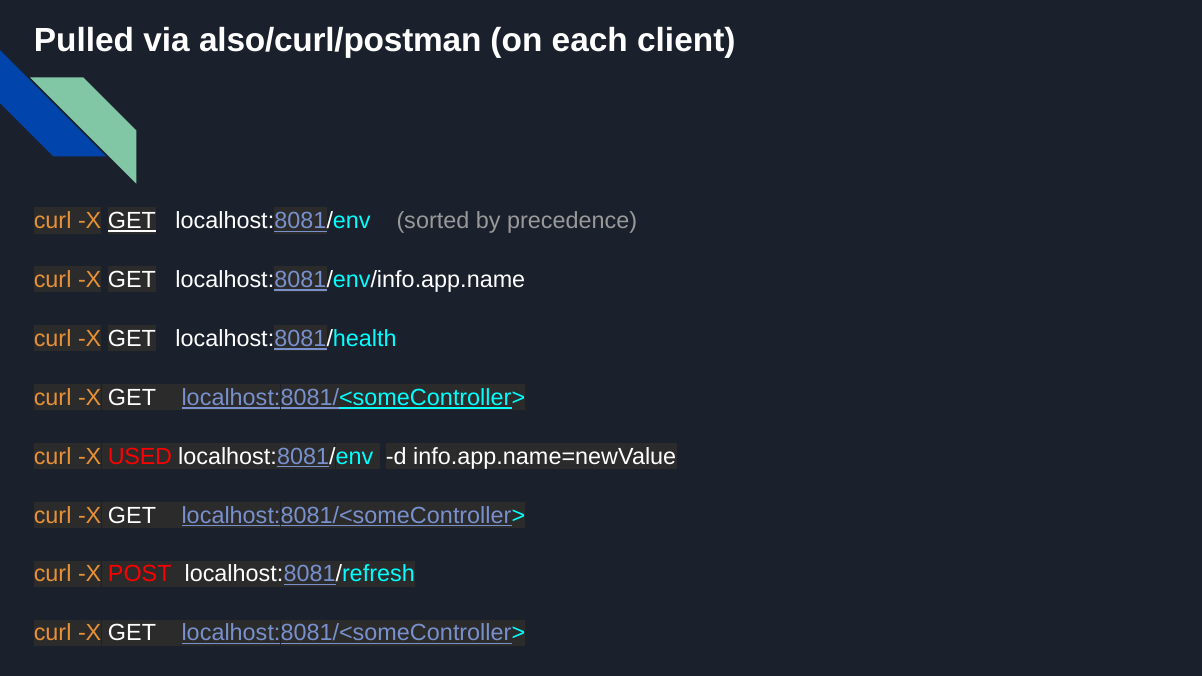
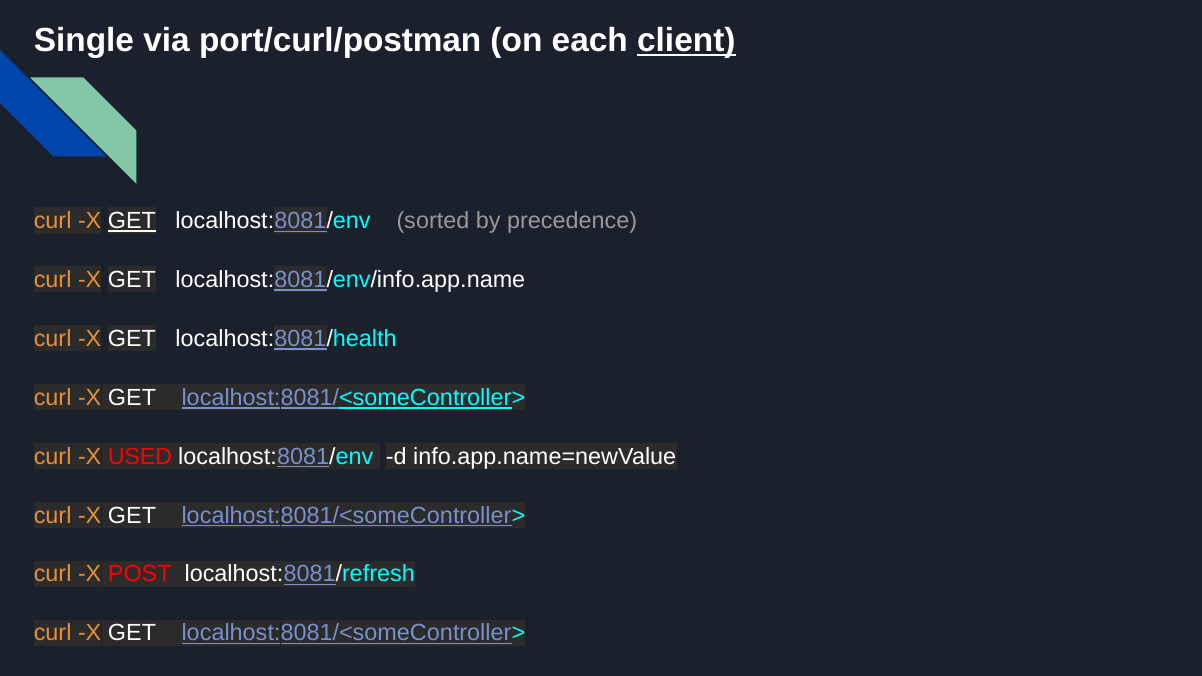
Pulled: Pulled -> Single
also/curl/postman: also/curl/postman -> port/curl/postman
client underline: none -> present
